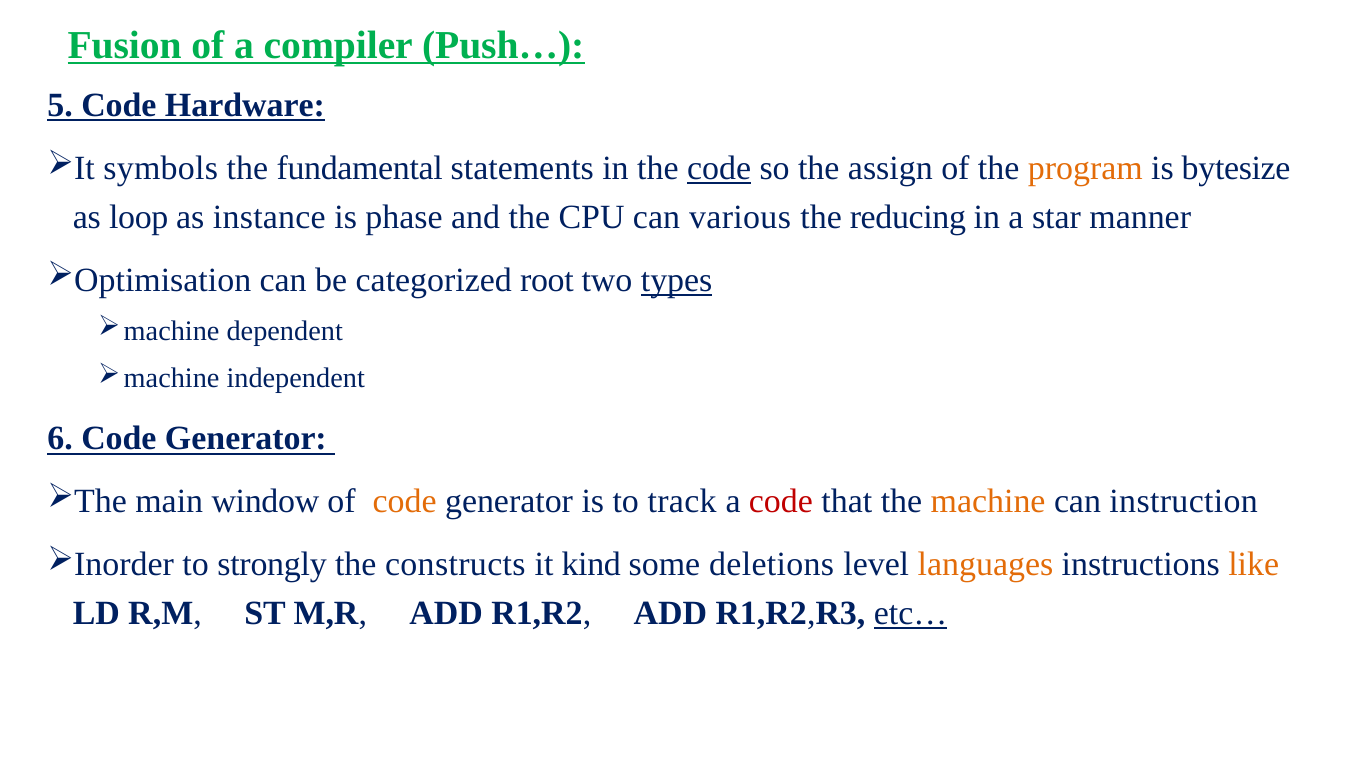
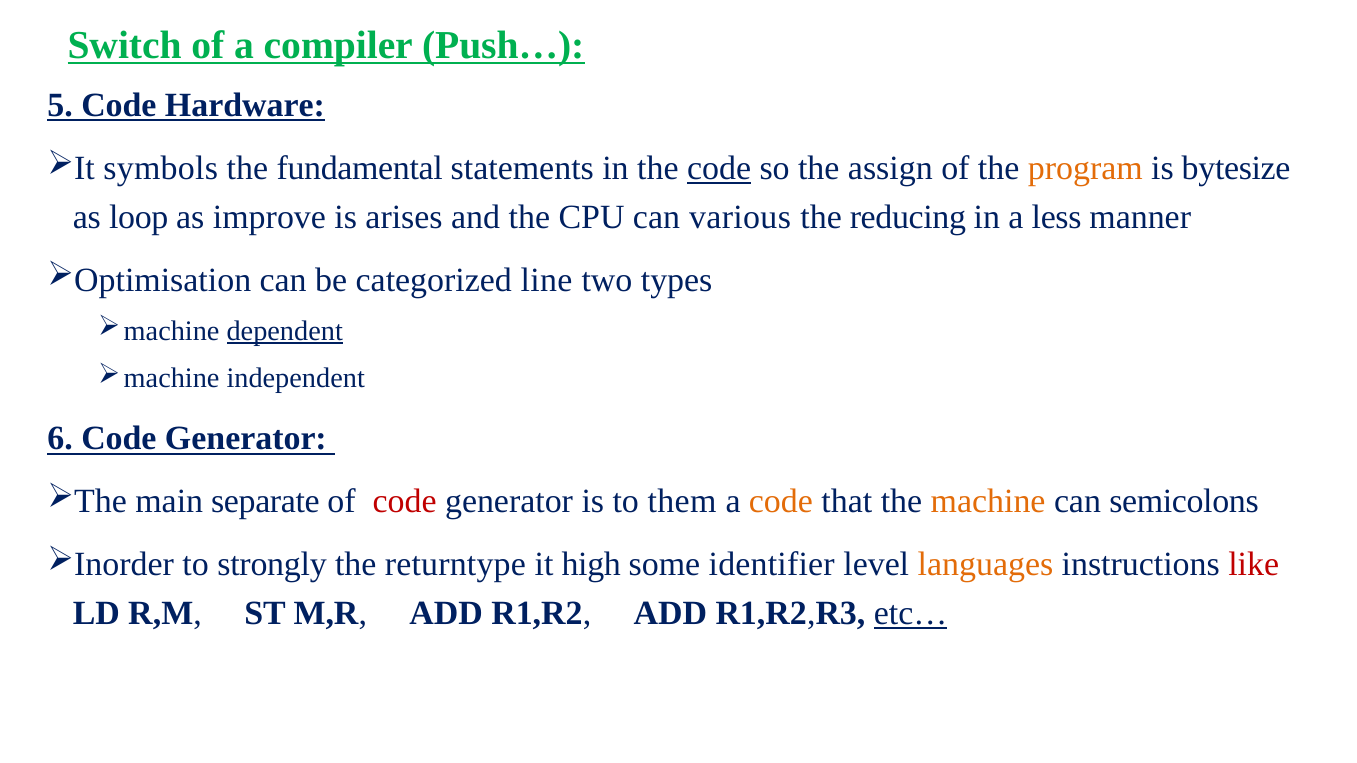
Fusion: Fusion -> Switch
instance: instance -> improve
phase: phase -> arises
star: star -> less
root: root -> line
types underline: present -> none
dependent underline: none -> present
window: window -> separate
code at (405, 502) colour: orange -> red
track: track -> them
code at (781, 502) colour: red -> orange
instruction: instruction -> semicolons
constructs: constructs -> returntype
kind: kind -> high
deletions: deletions -> identifier
like colour: orange -> red
